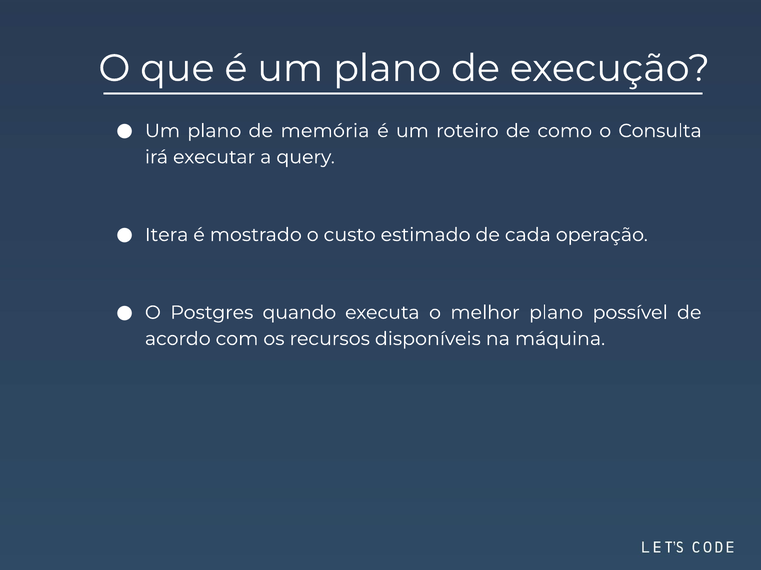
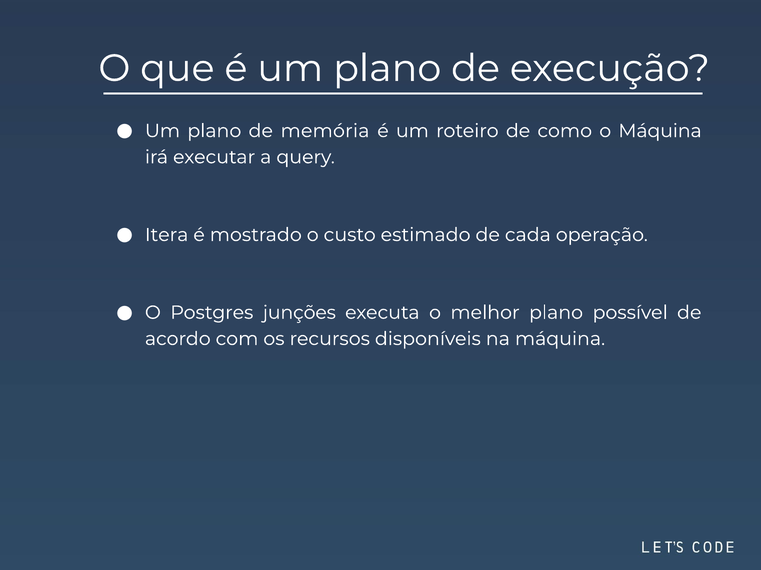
o Consulta: Consulta -> Máquina
quando: quando -> junções
